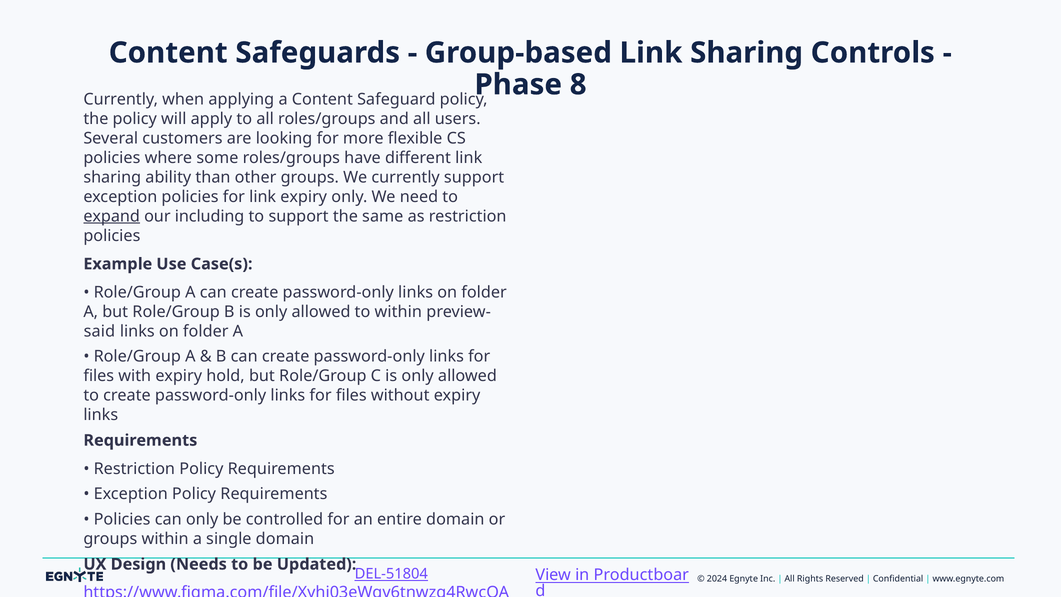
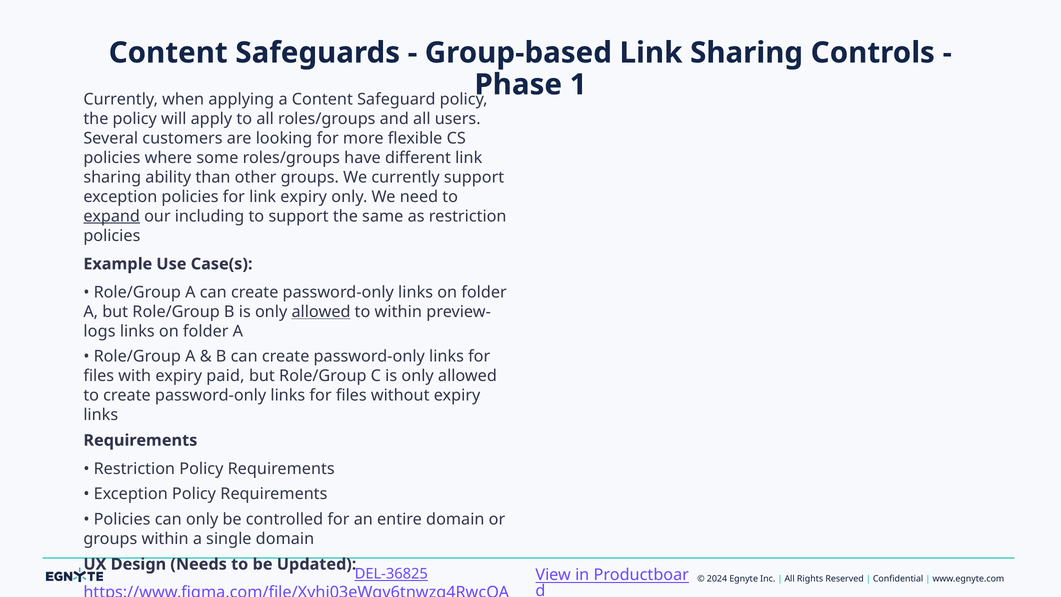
8: 8 -> 1
allowed at (321, 312) underline: none -> present
said: said -> logs
hold: hold -> paid
DEL-51804: DEL-51804 -> DEL-36825
